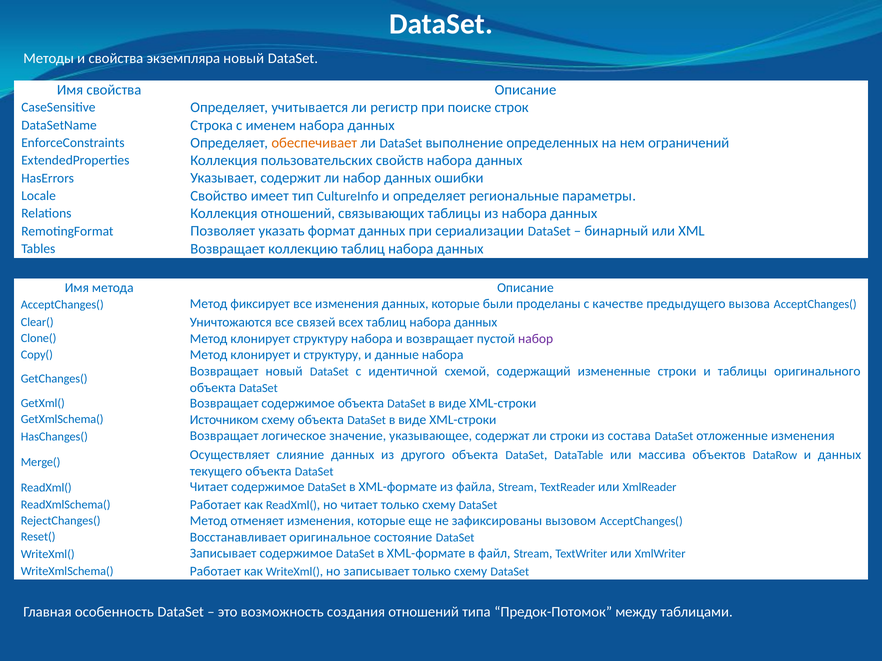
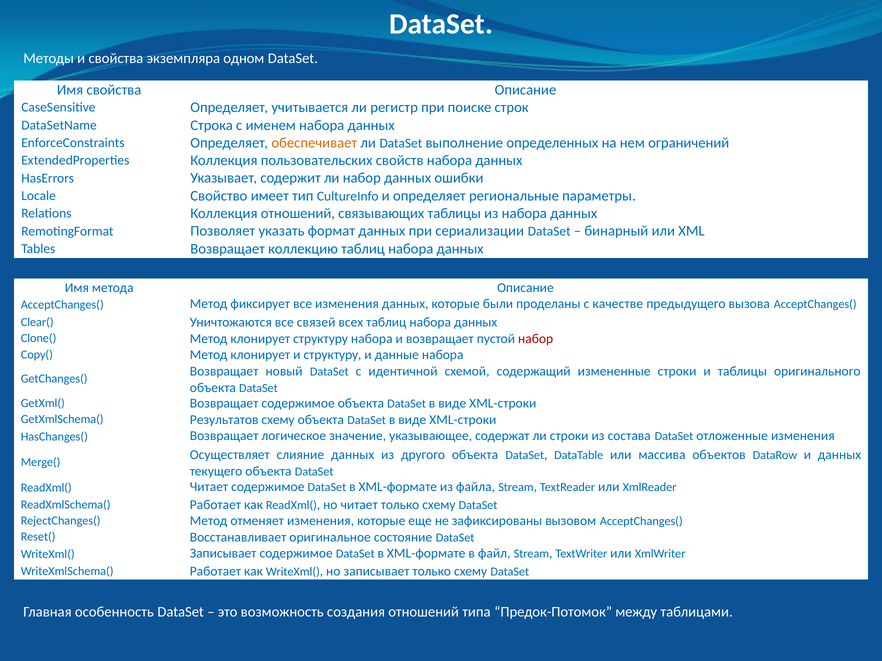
экземпляра новый: новый -> одном
набор at (536, 339) colour: purple -> red
Источником: Источником -> Результатов
